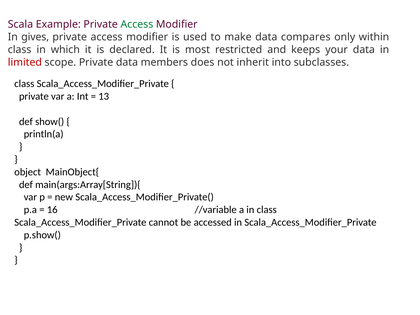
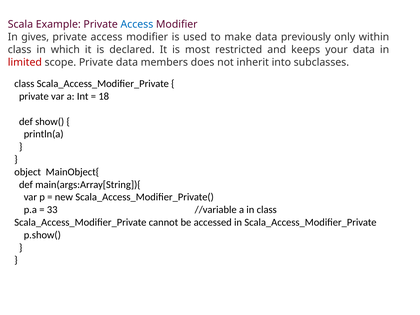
Access at (137, 24) colour: green -> blue
compares: compares -> previously
13: 13 -> 18
16: 16 -> 33
